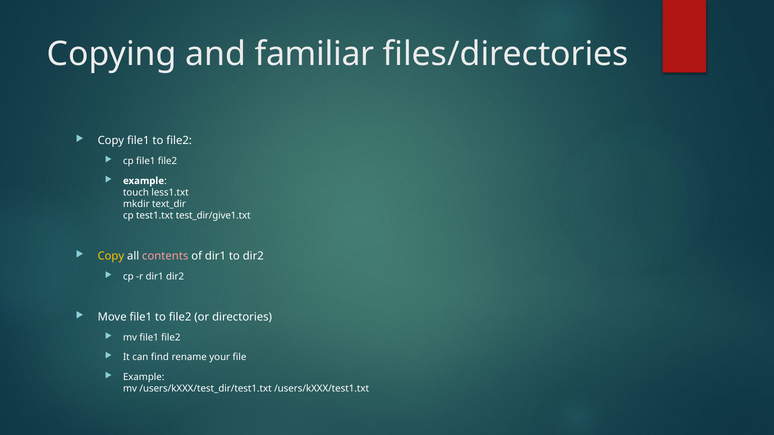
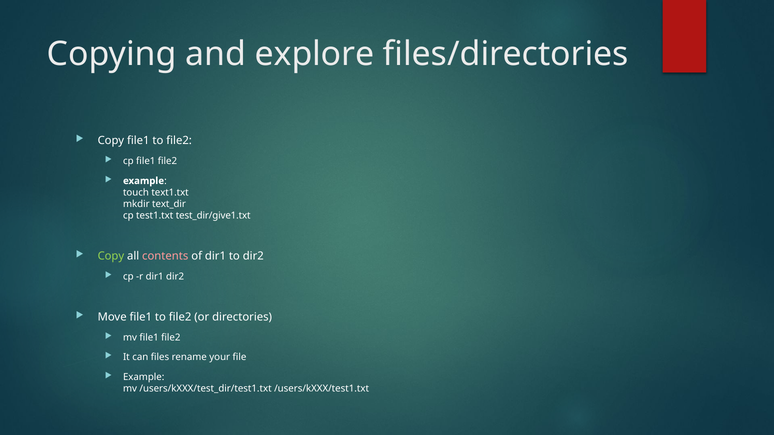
familiar: familiar -> explore
less1.txt: less1.txt -> text1.txt
Copy at (111, 256) colour: yellow -> light green
find: find -> files
